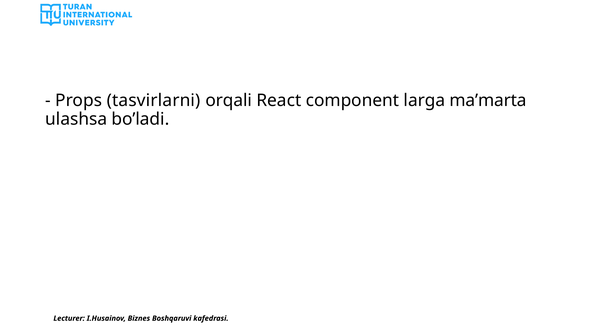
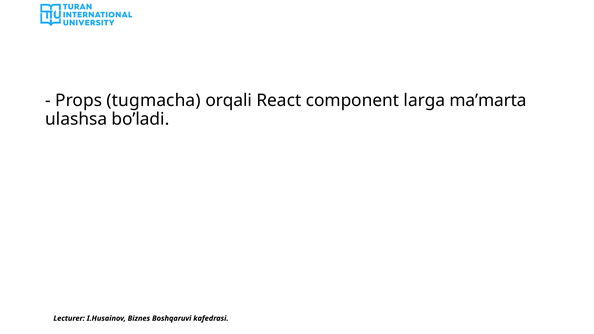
tasvirlarni: tasvirlarni -> tugmacha
